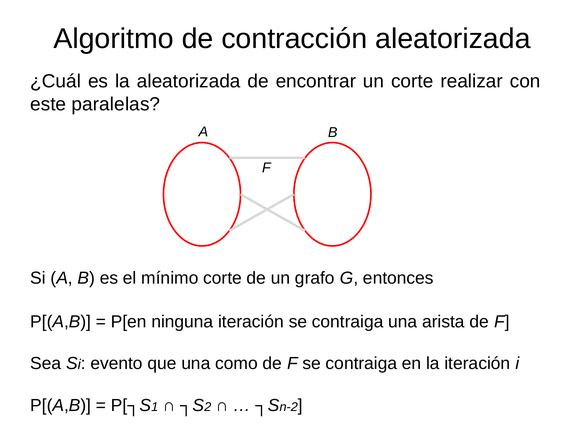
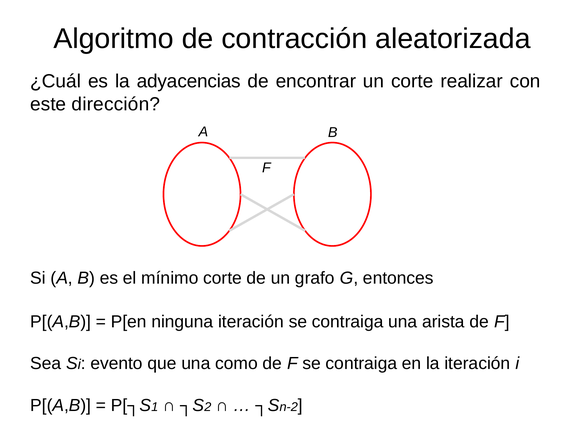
la aleatorizada: aleatorizada -> adyacencias
paralelas: paralelas -> dirección
